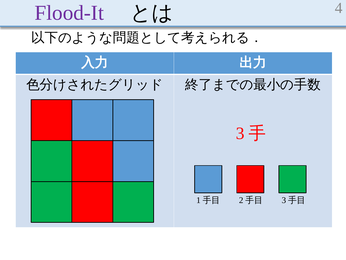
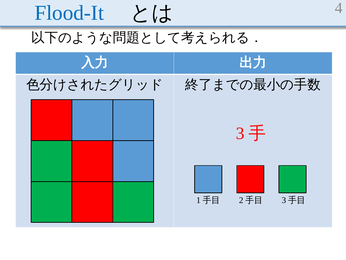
Flood-It colour: purple -> blue
